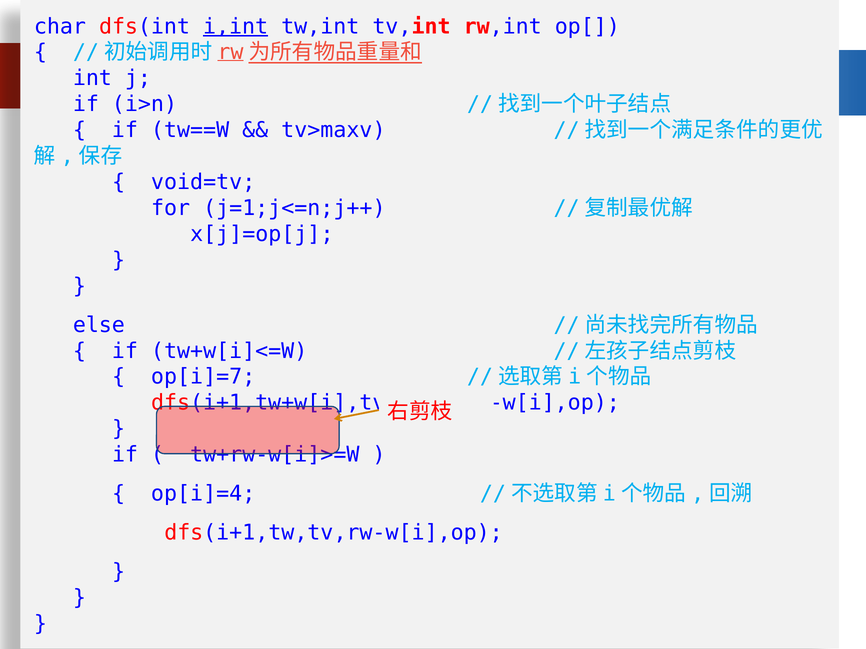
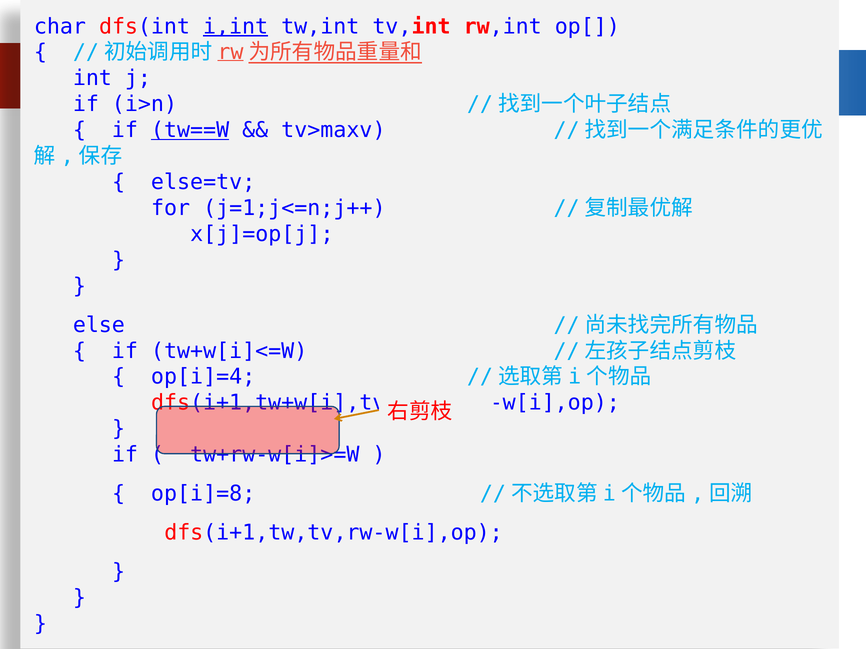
tw==W underline: none -> present
void=tv: void=tv -> else=tv
op[i]=7: op[i]=7 -> op[i]=4
op[i]=4: op[i]=4 -> op[i]=8
